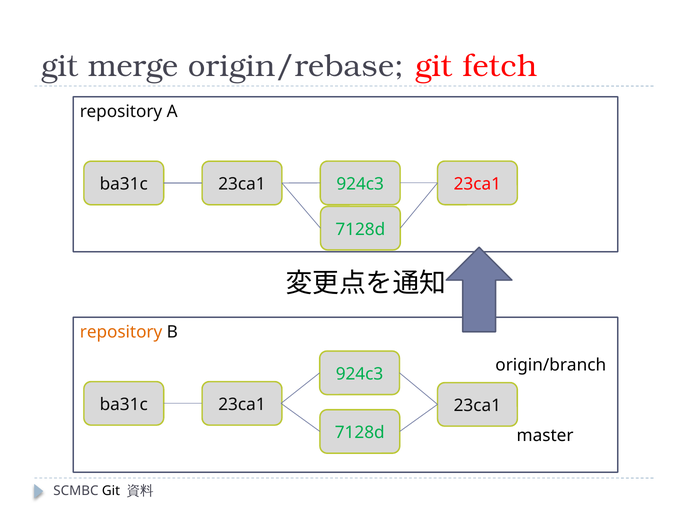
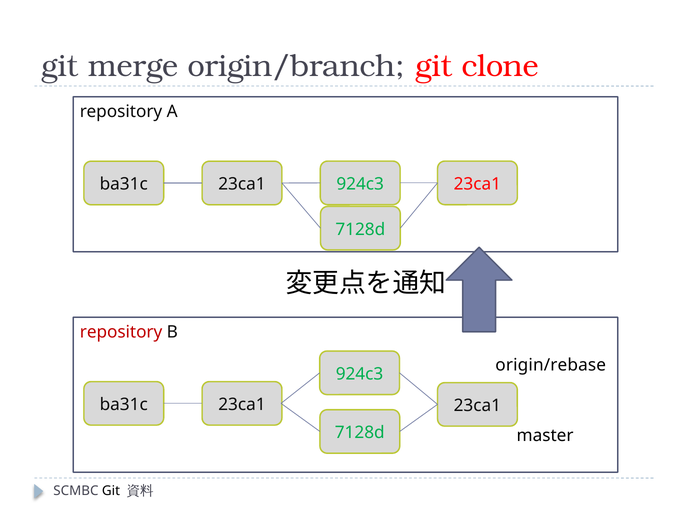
origin/rebase: origin/rebase -> origin/branch
fetch: fetch -> clone
repository at (121, 332) colour: orange -> red
origin/branch: origin/branch -> origin/rebase
